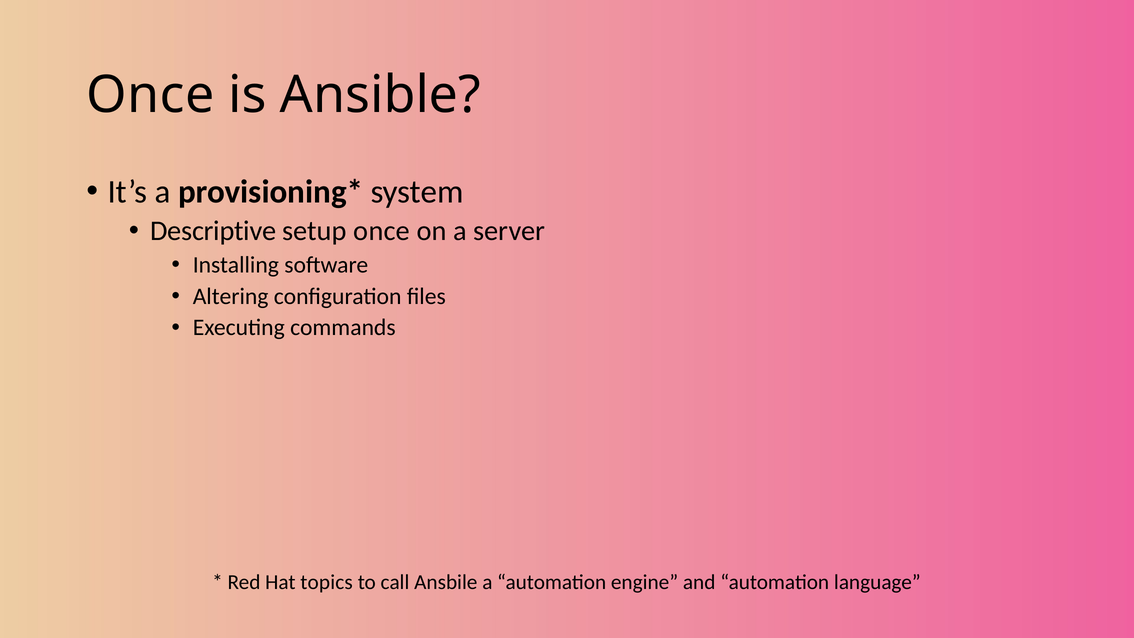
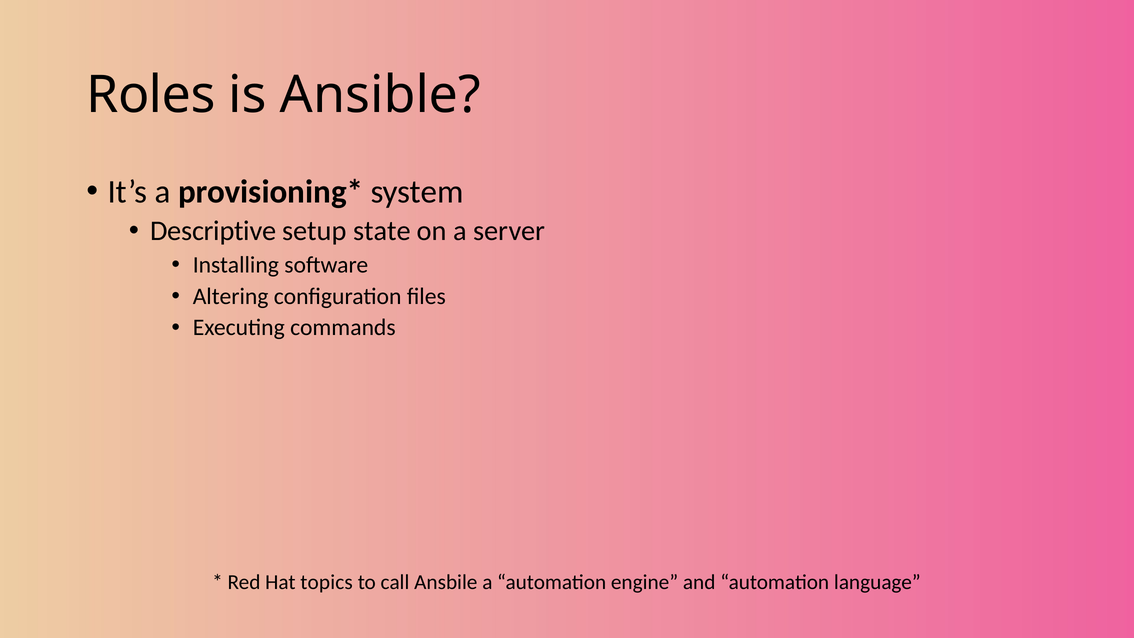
Once at (150, 95): Once -> Roles
setup once: once -> state
